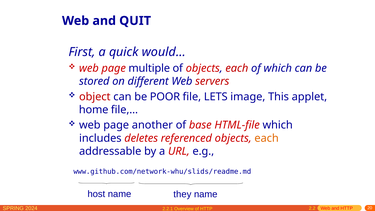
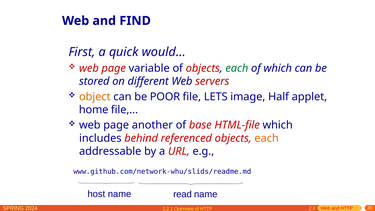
QUIT: QUIT -> FIND
multiple: multiple -> variable
each at (237, 68) colour: red -> green
object colour: red -> orange
This: This -> Half
deletes: deletes -> behind
they: they -> read
